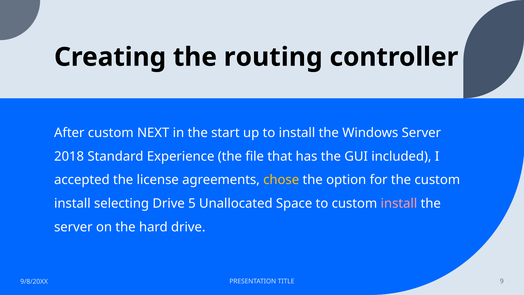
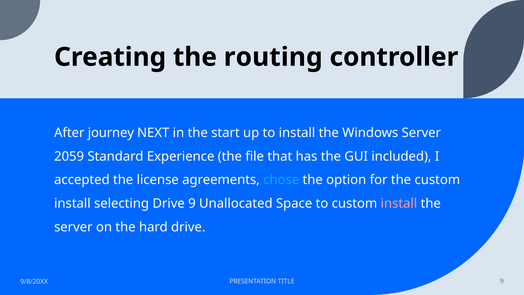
After custom: custom -> journey
2018: 2018 -> 2059
chose colour: yellow -> light blue
Drive 5: 5 -> 9
